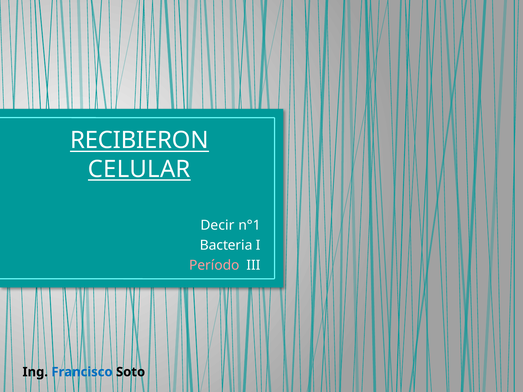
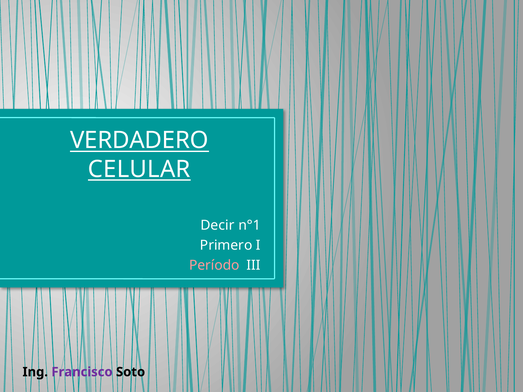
RECIBIERON: RECIBIERON -> VERDADERO
Bacteria: Bacteria -> Primero
Francisco colour: blue -> purple
